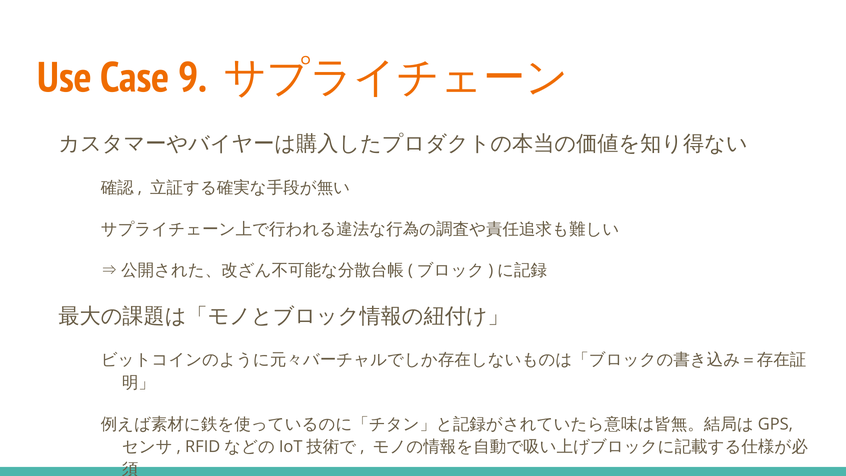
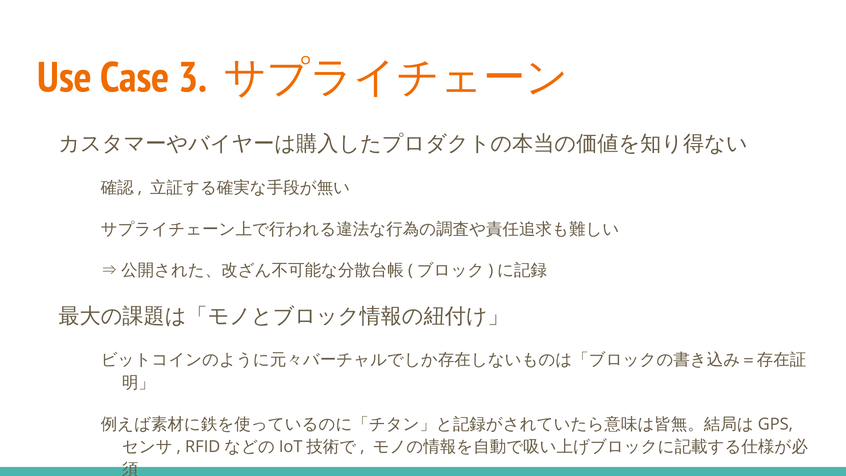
9: 9 -> 3
